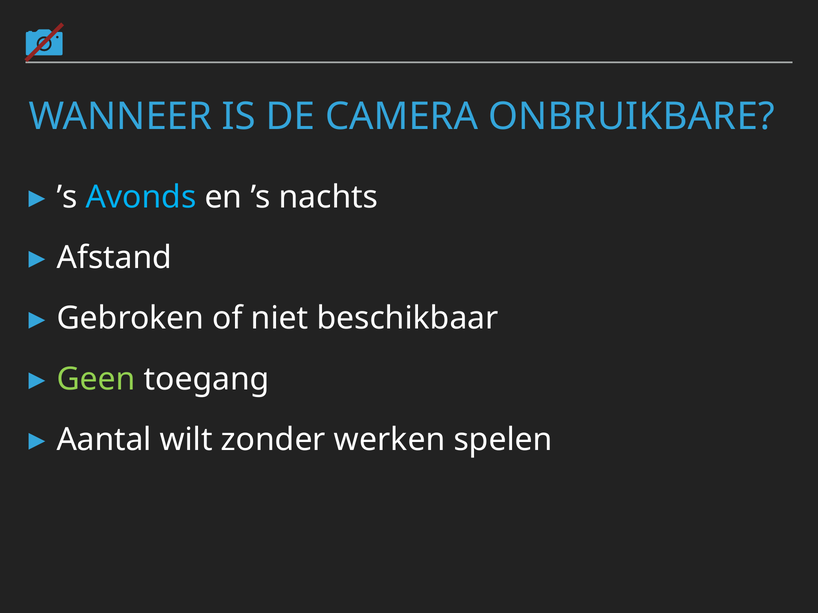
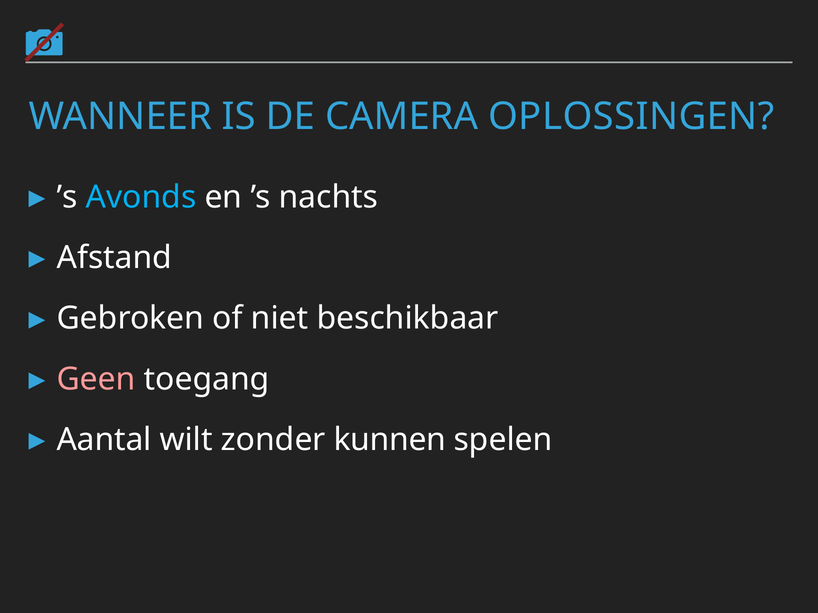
ONBRUIKBARE: ONBRUIKBARE -> OPLOSSINGEN
Geen colour: light green -> pink
werken: werken -> kunnen
